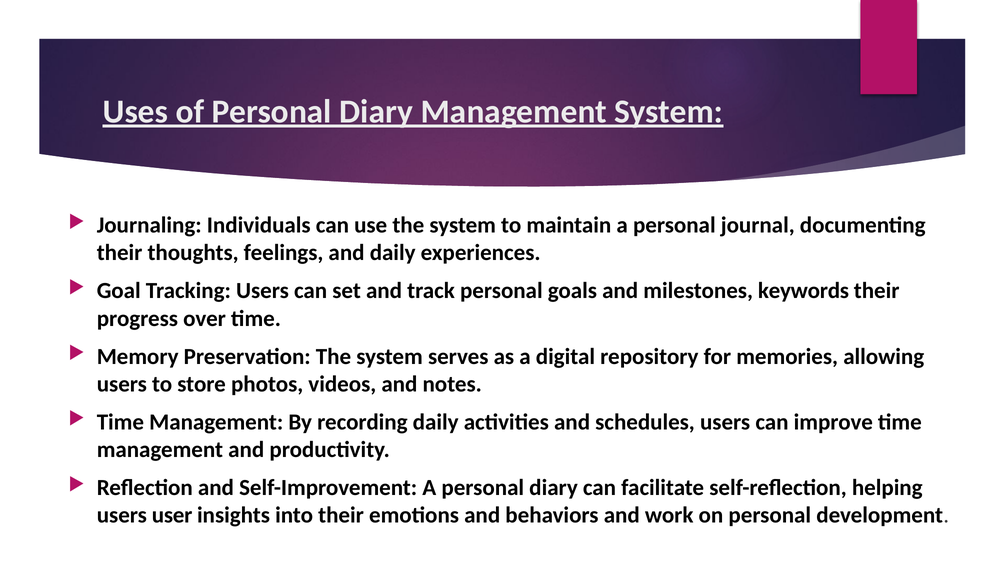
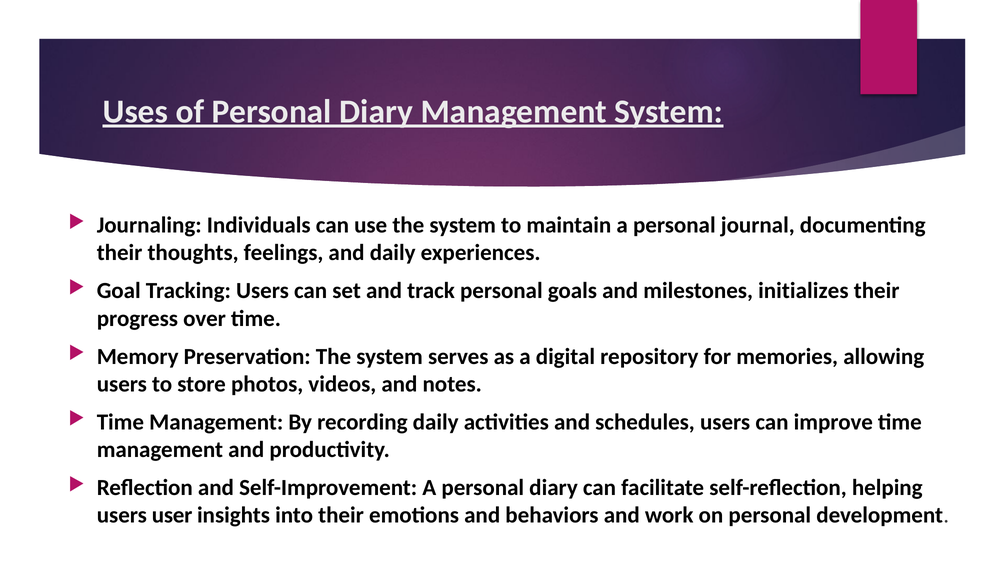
keywords: keywords -> initializes
